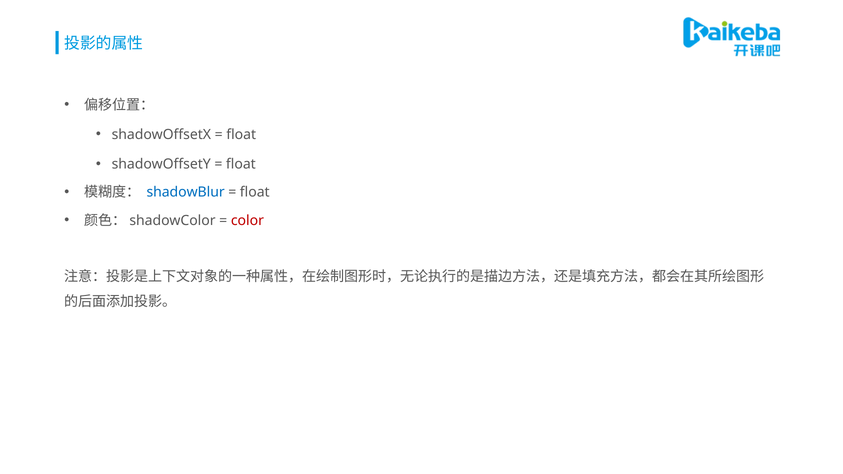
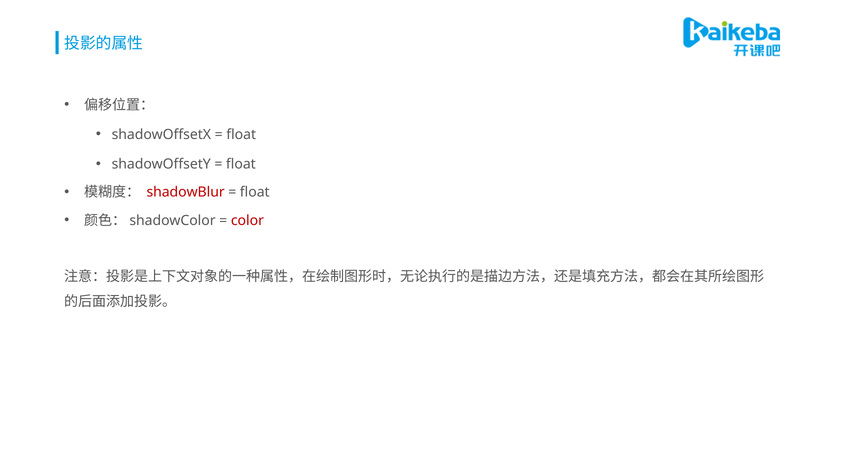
shadowBlur colour: blue -> red
